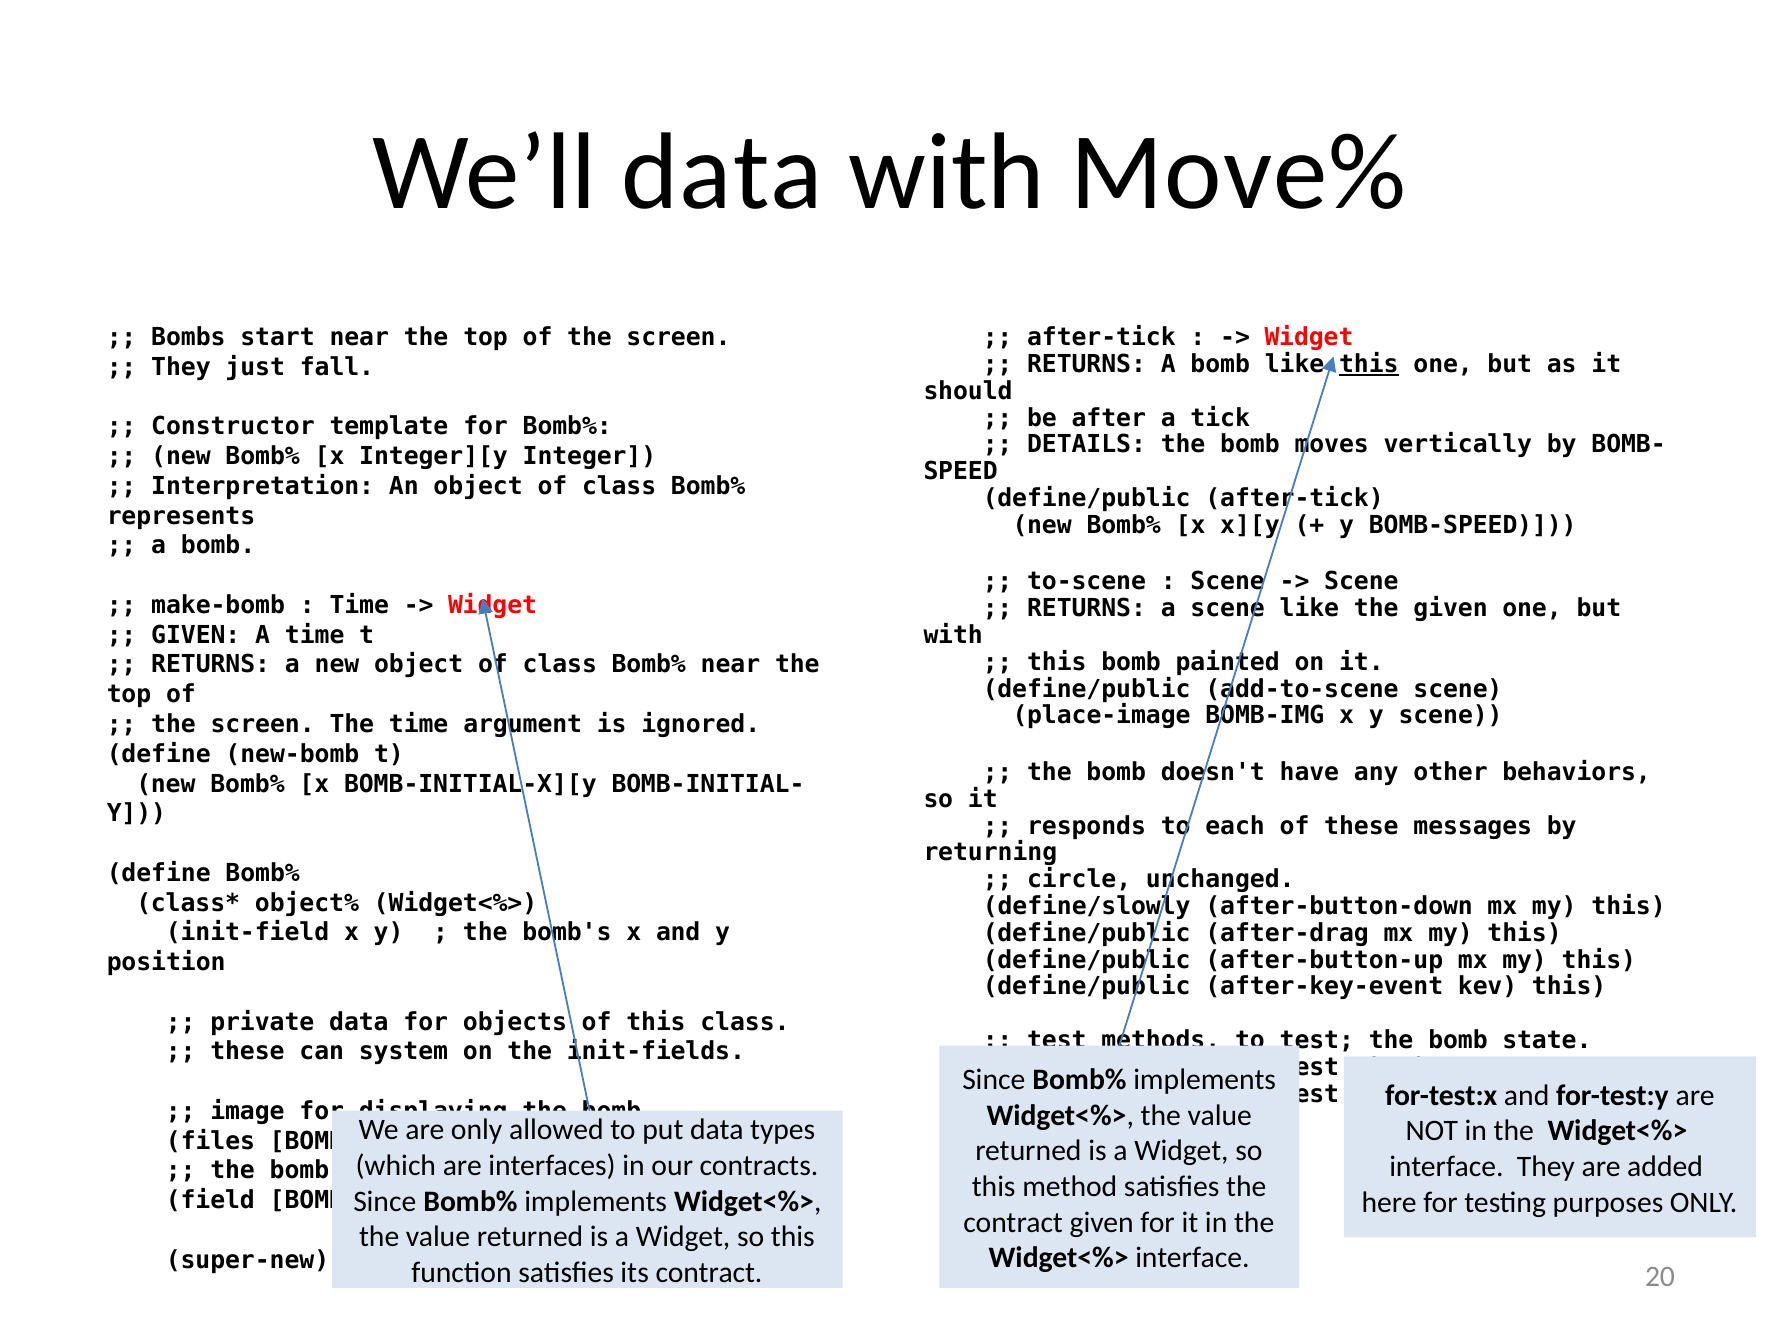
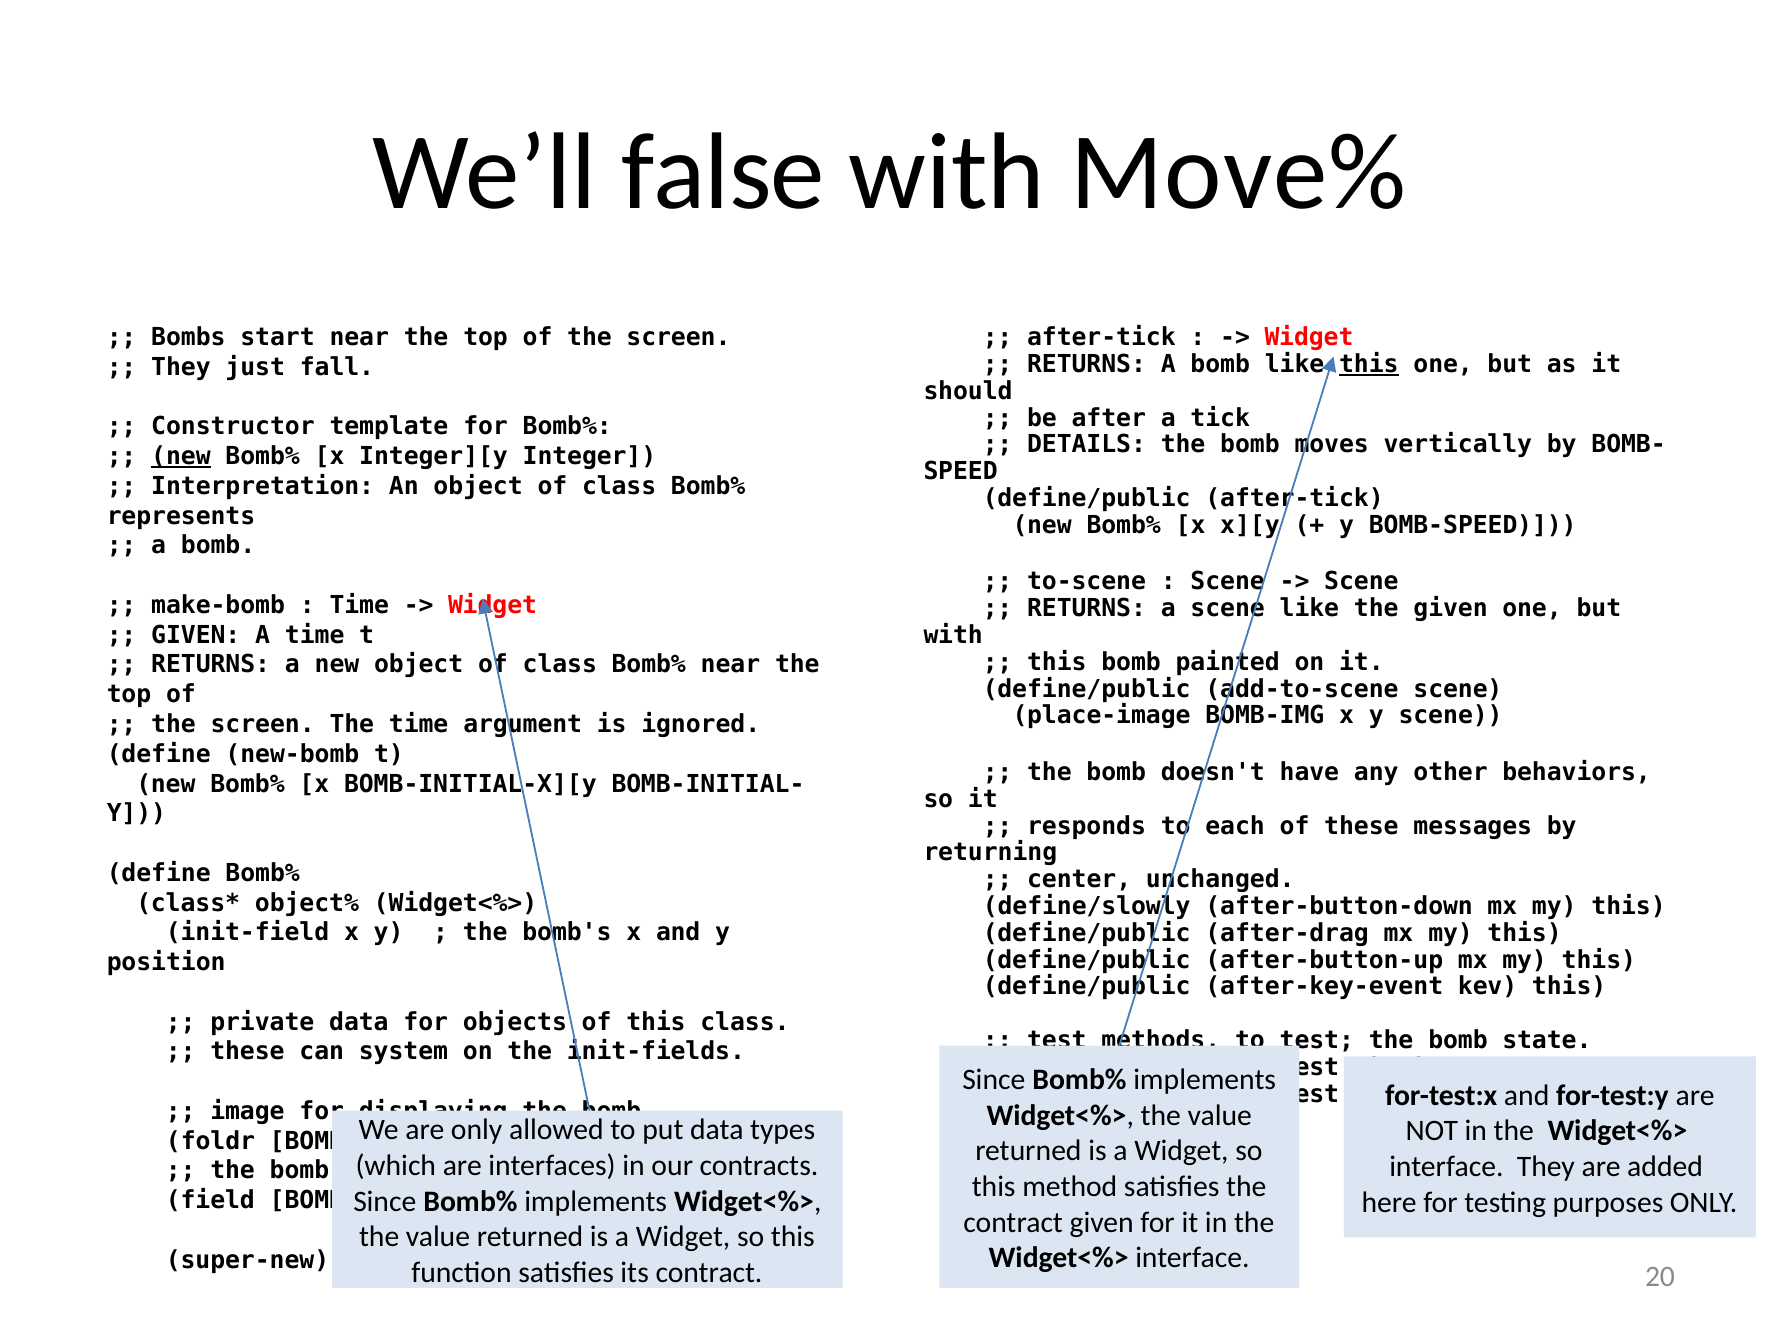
We’ll data: data -> false
new at (181, 456) underline: none -> present
circle at (1079, 879): circle -> center
files: files -> foldr
